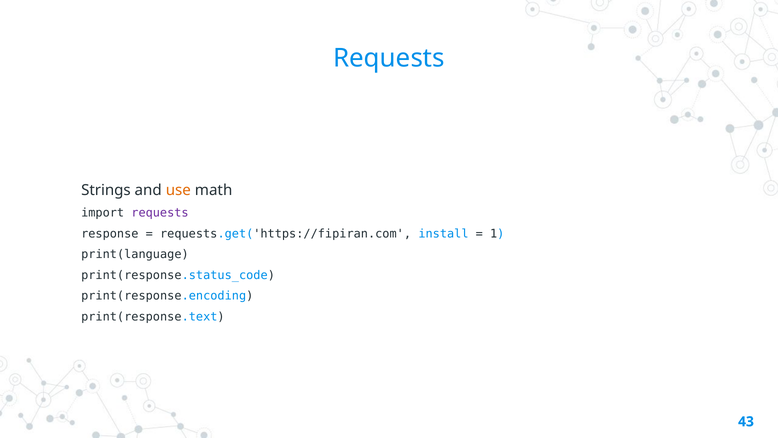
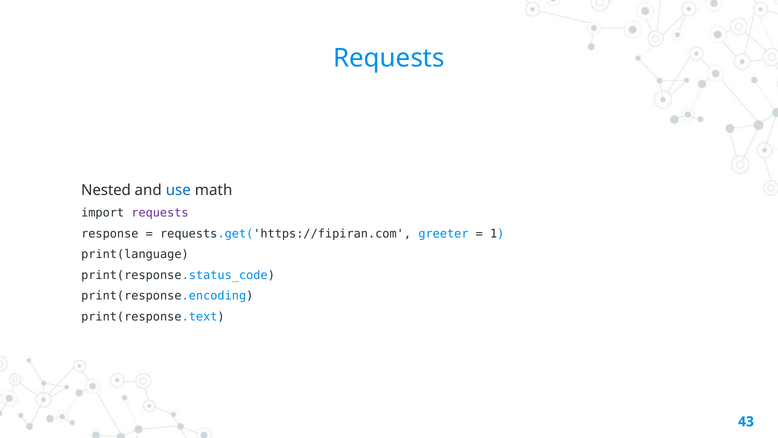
Strings: Strings -> Nested
use colour: orange -> blue
install: install -> greeter
